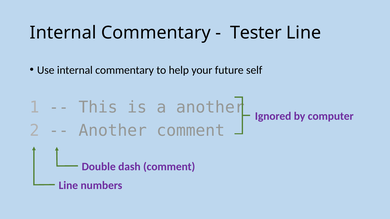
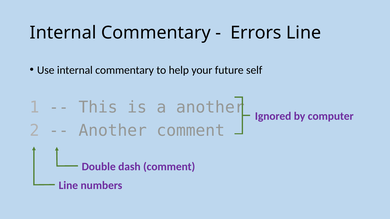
Tester: Tester -> Errors
